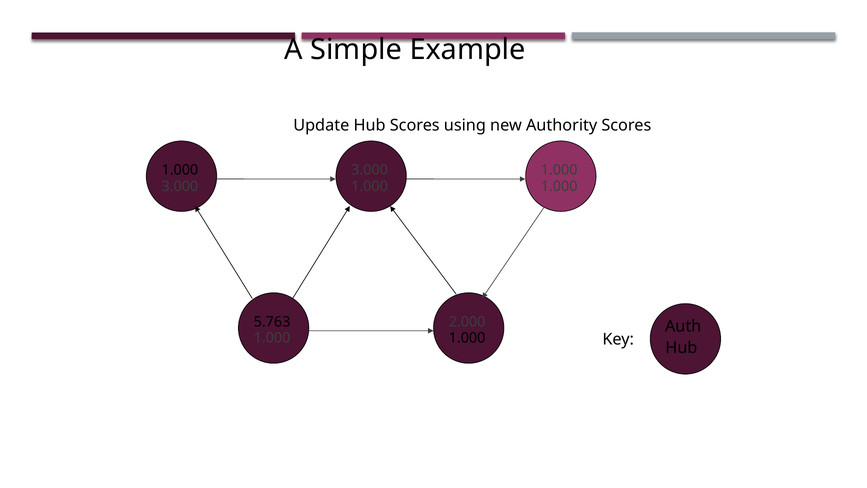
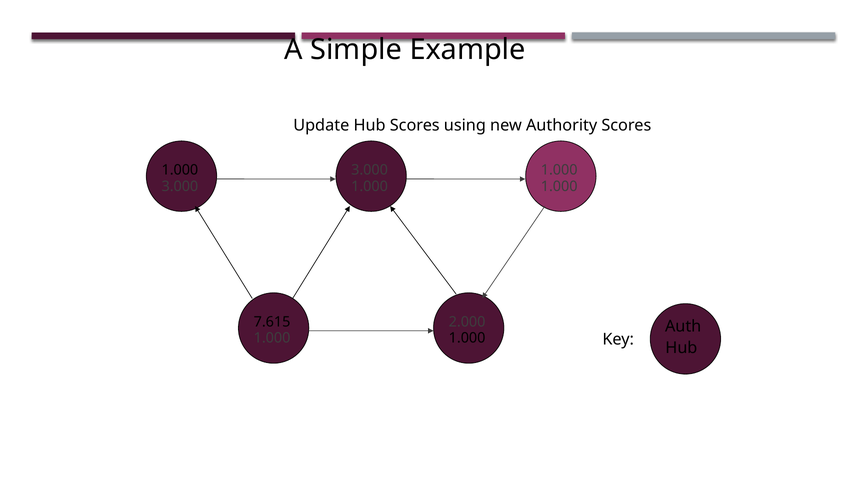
5.763: 5.763 -> 7.615
